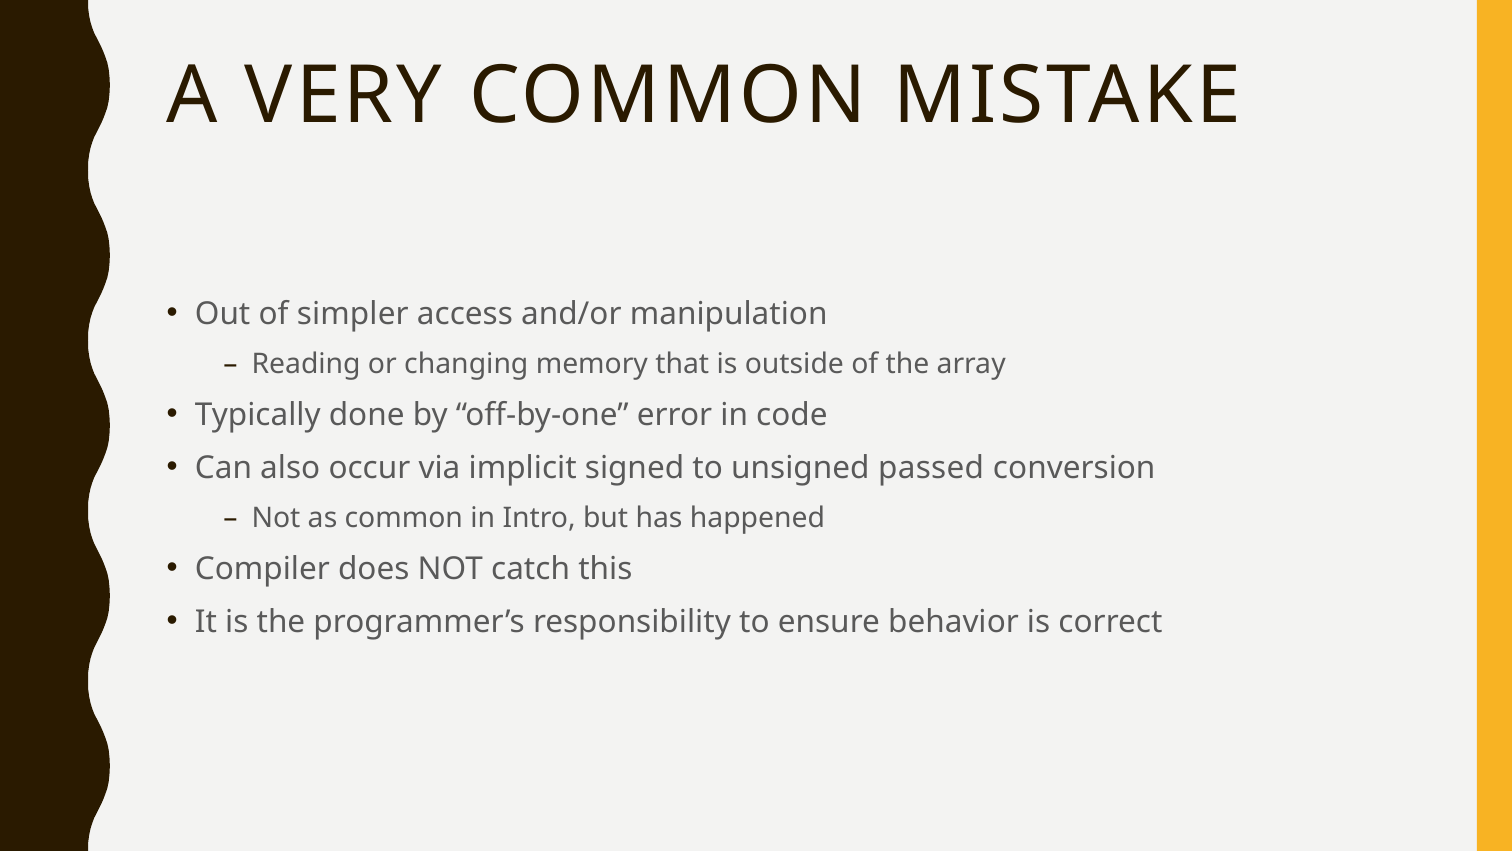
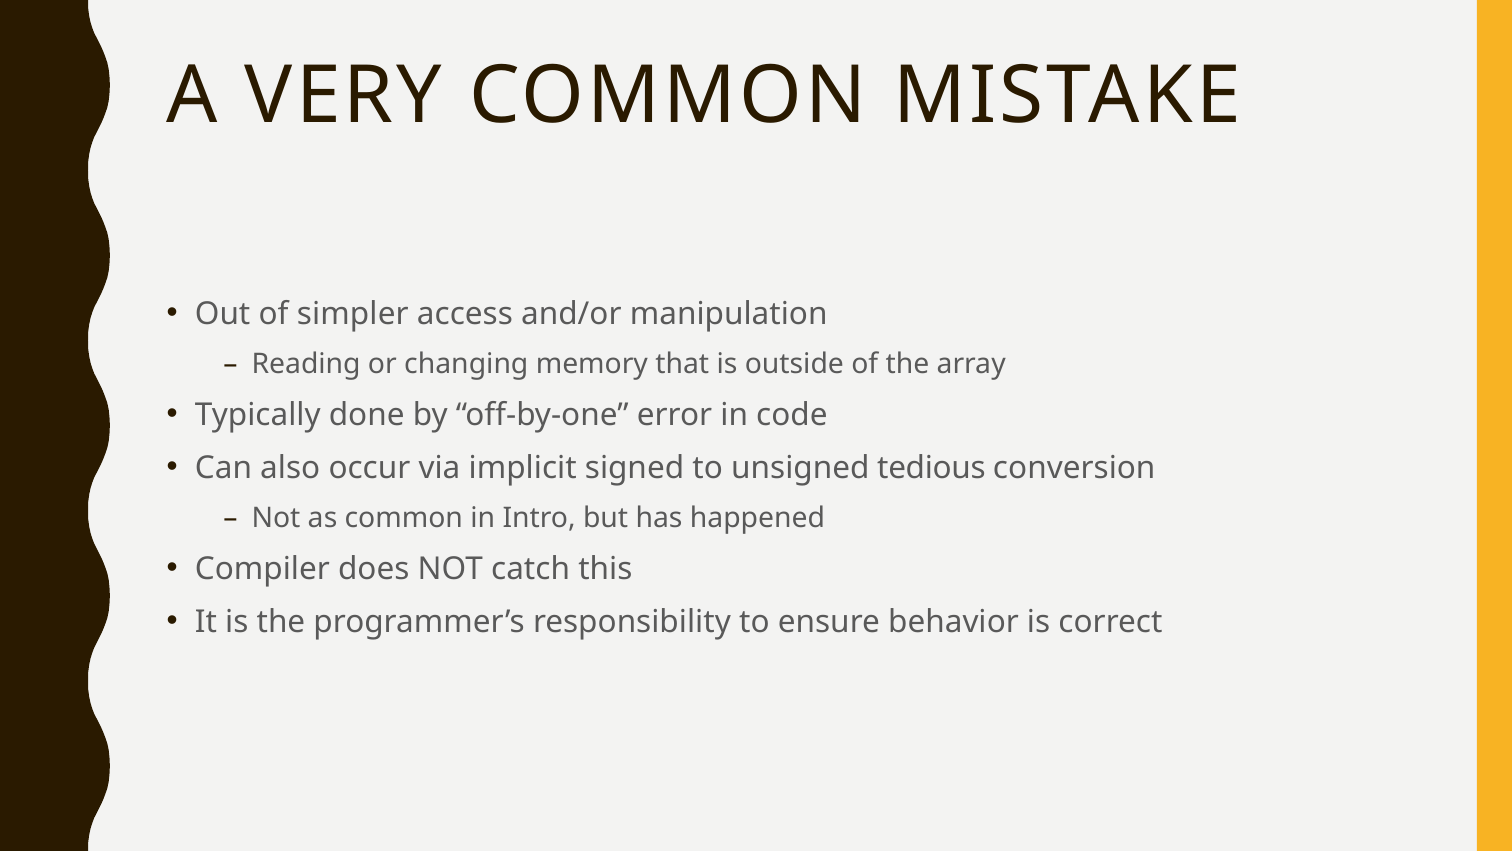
passed: passed -> tedious
